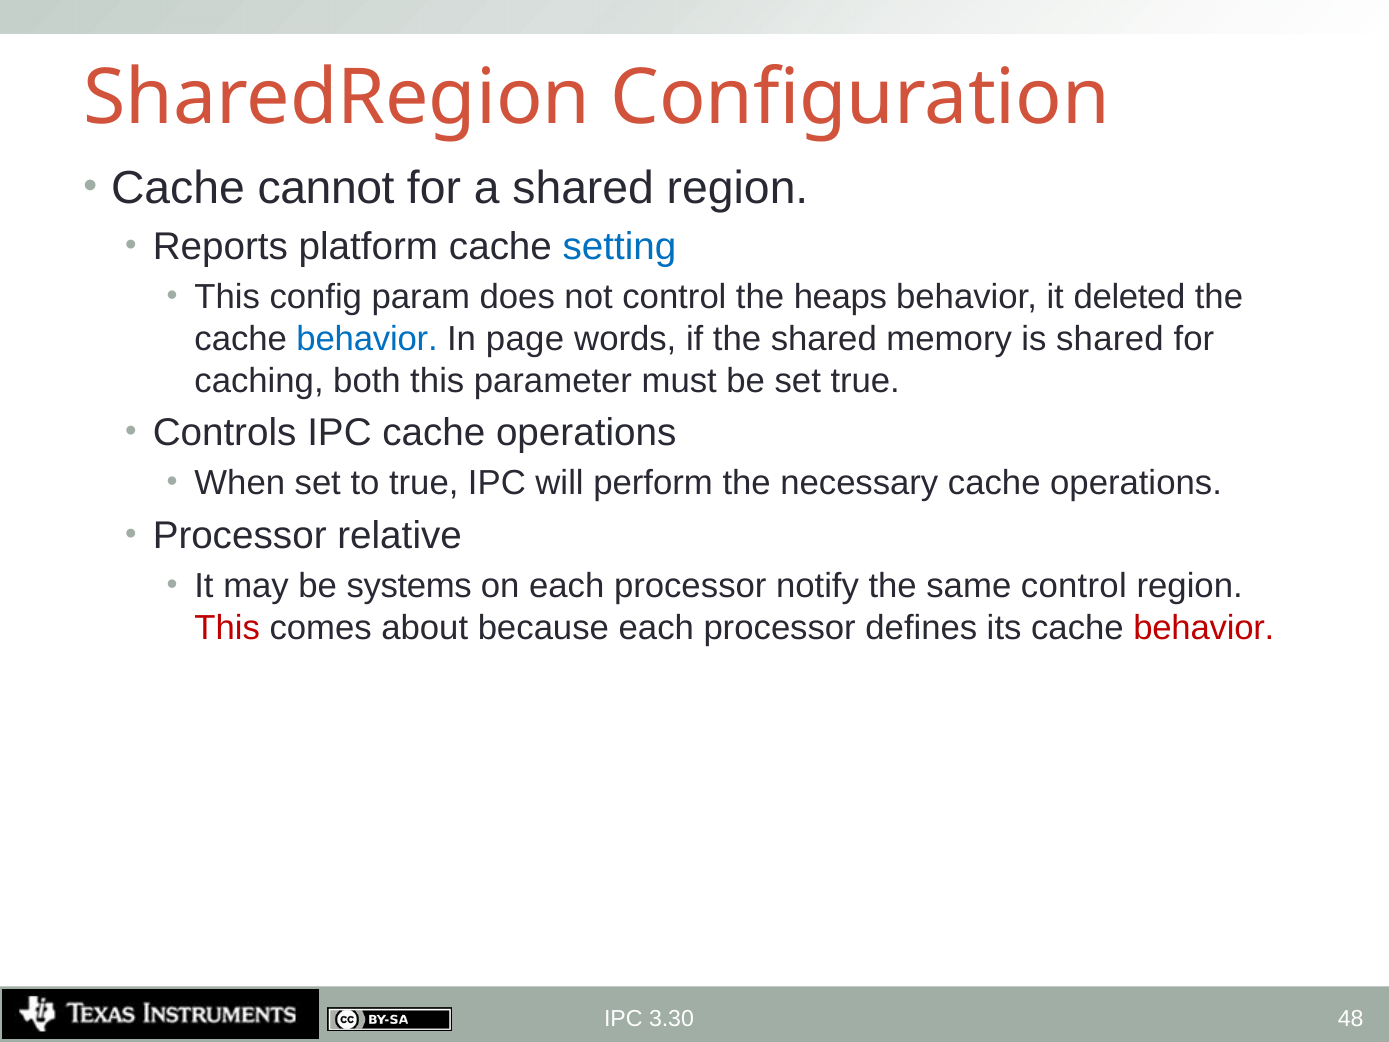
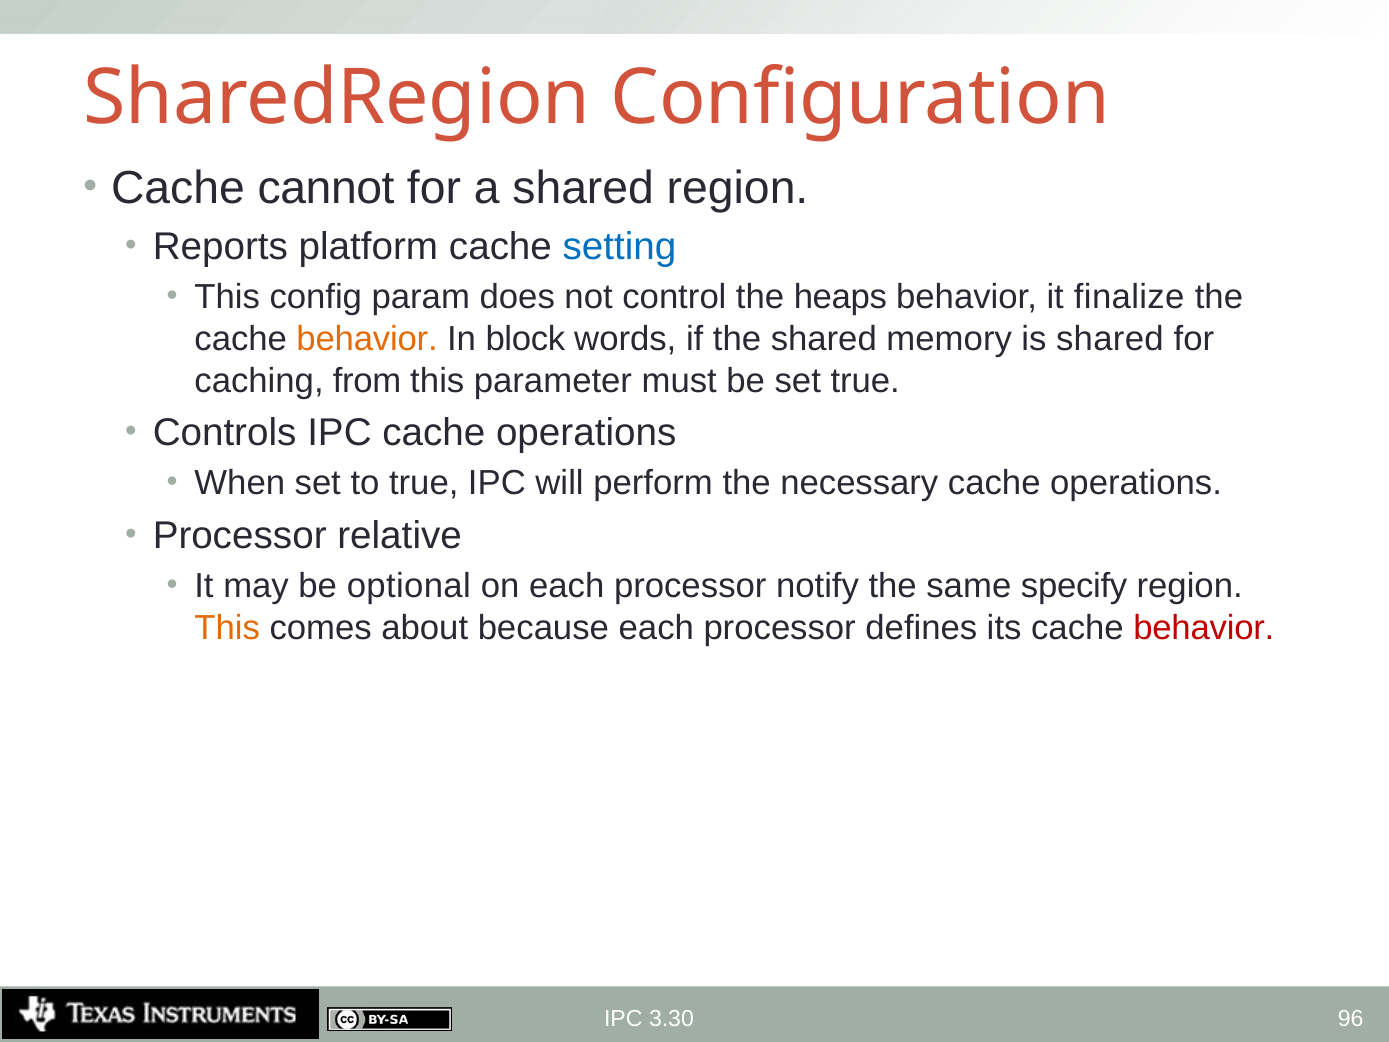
deleted: deleted -> finalize
behavior at (367, 339) colour: blue -> orange
page: page -> block
both: both -> from
systems: systems -> optional
same control: control -> specify
This at (227, 628) colour: red -> orange
48: 48 -> 96
